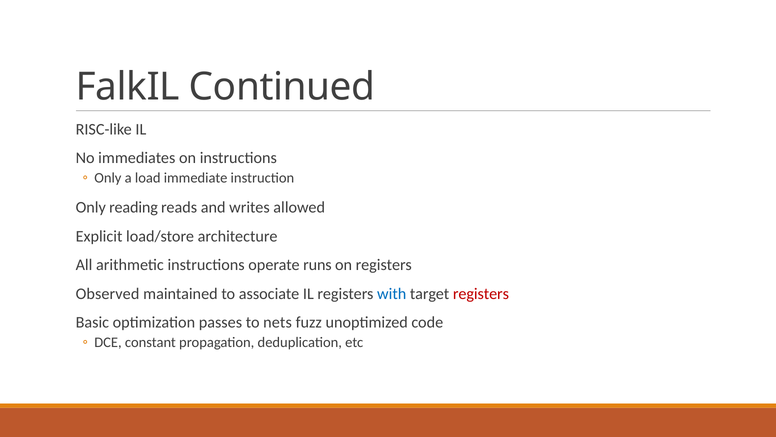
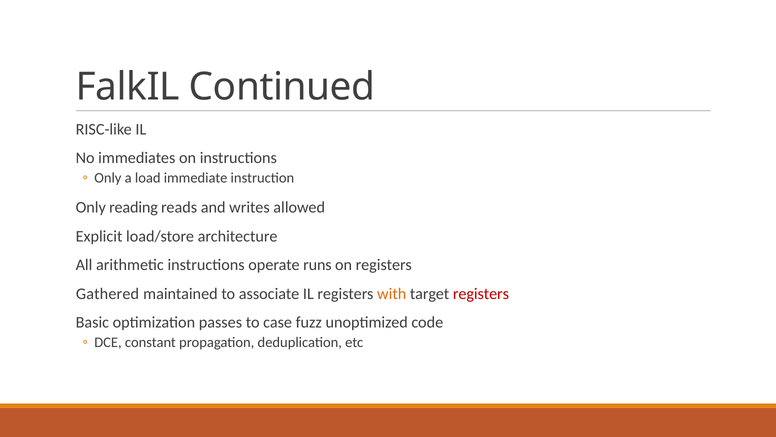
Observed: Observed -> Gathered
with colour: blue -> orange
nets: nets -> case
